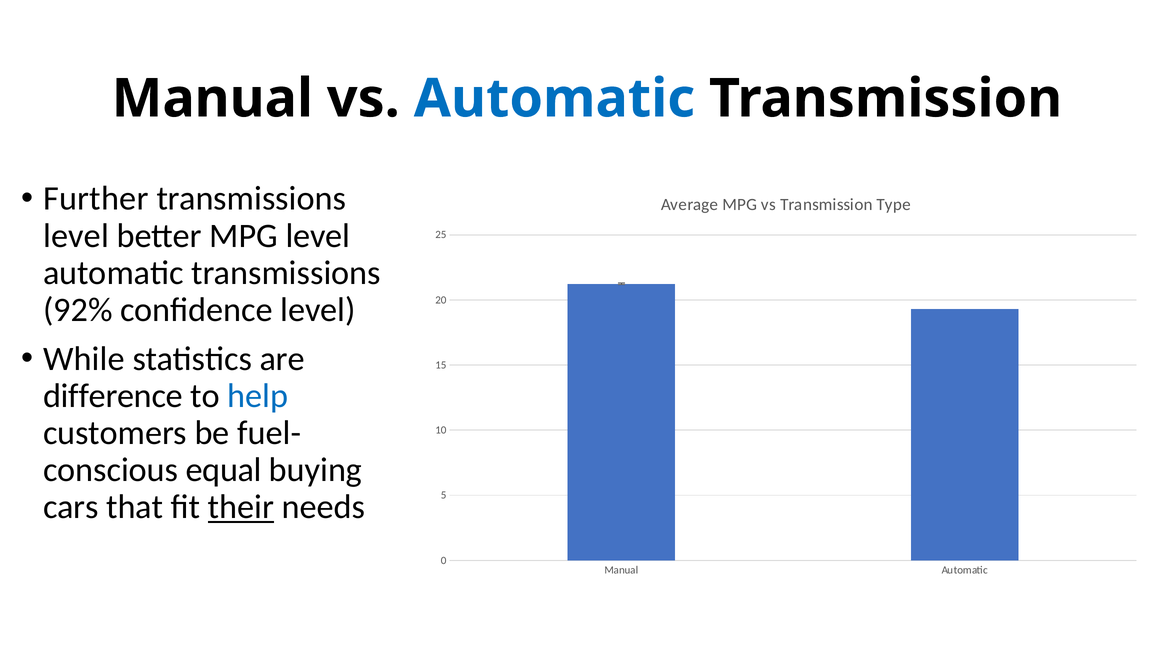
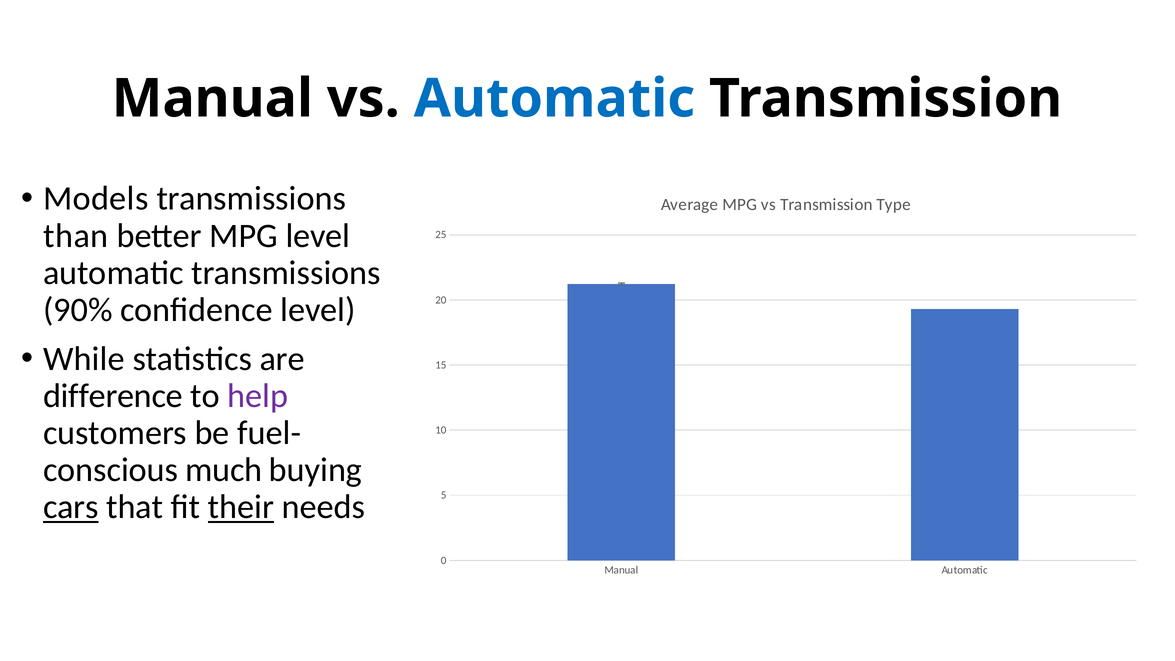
Further: Further -> Models
level at (76, 236): level -> than
92%: 92% -> 90%
help colour: blue -> purple
equal: equal -> much
cars underline: none -> present
